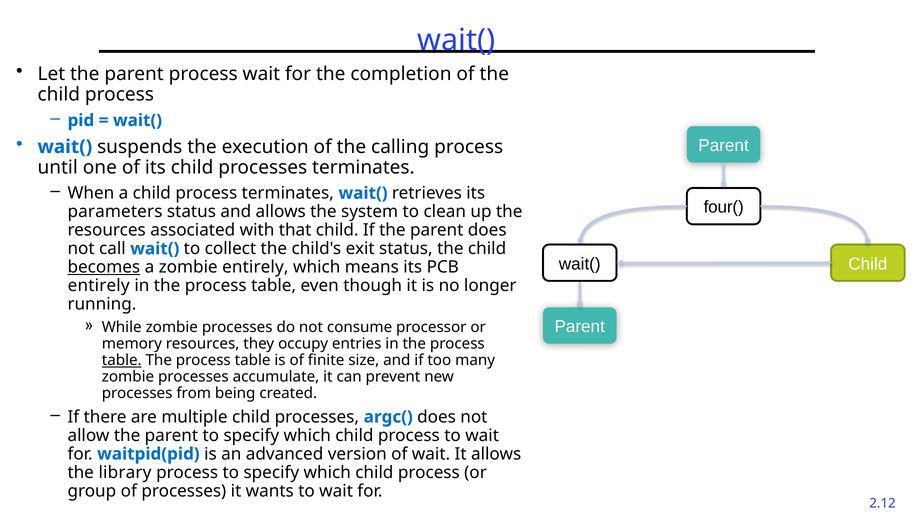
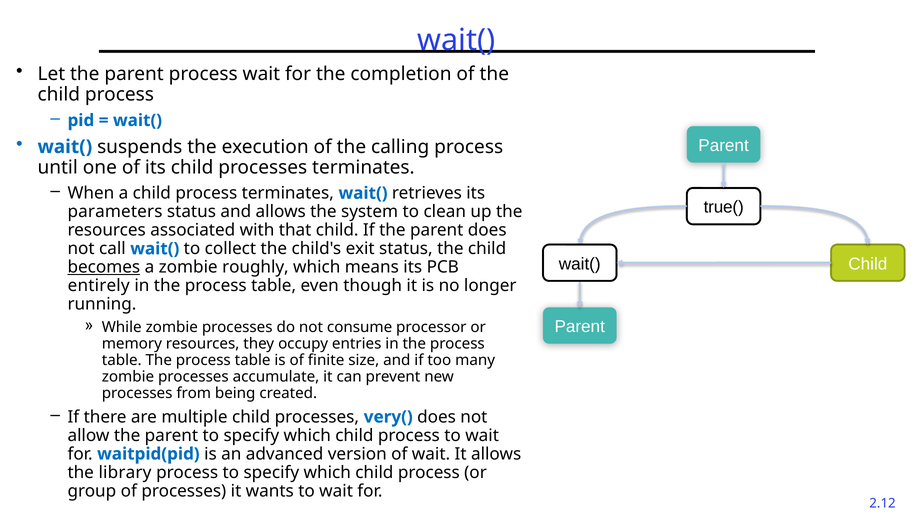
four(: four( -> true(
zombie entirely: entirely -> roughly
table at (122, 360) underline: present -> none
argc(: argc( -> very(
